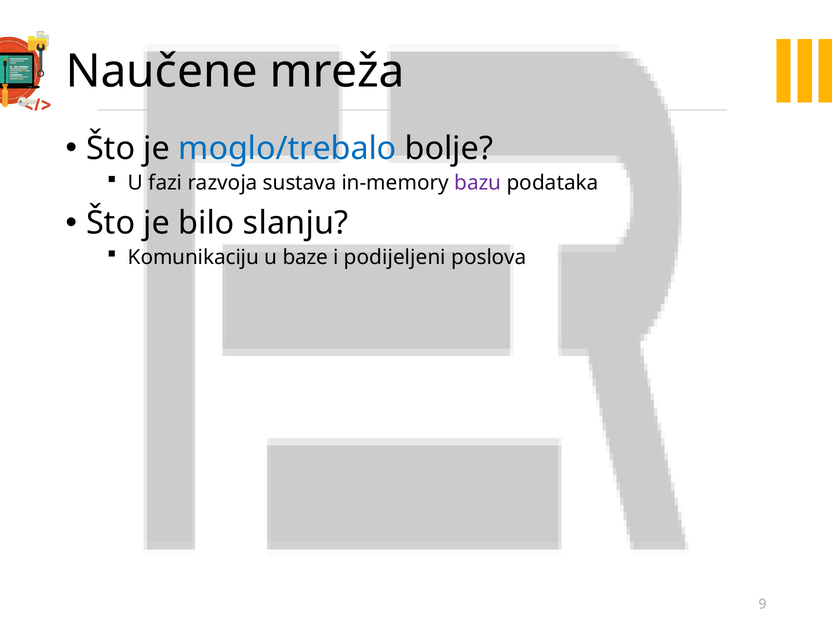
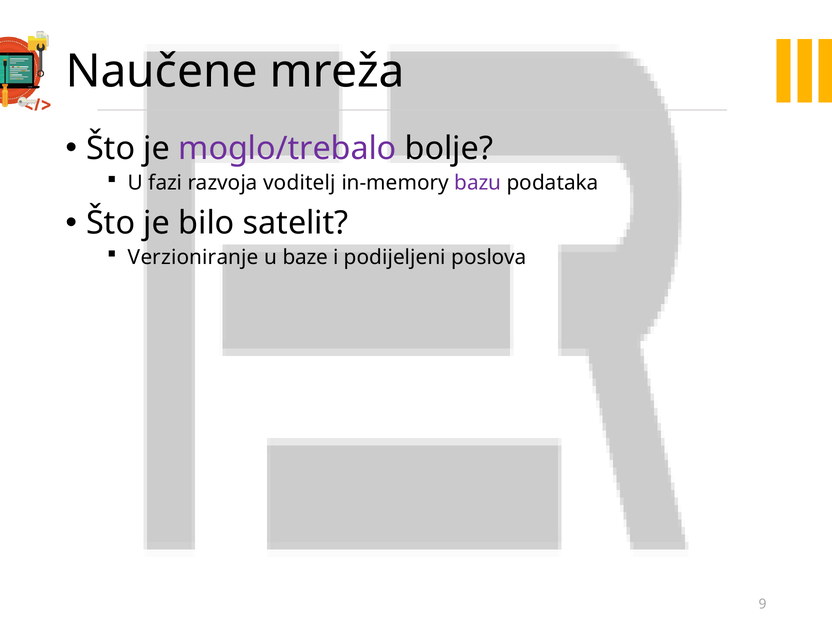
moglo/trebalo colour: blue -> purple
sustava: sustava -> voditelj
slanju: slanju -> satelit
Komunikaciju: Komunikaciju -> Verzioniranje
